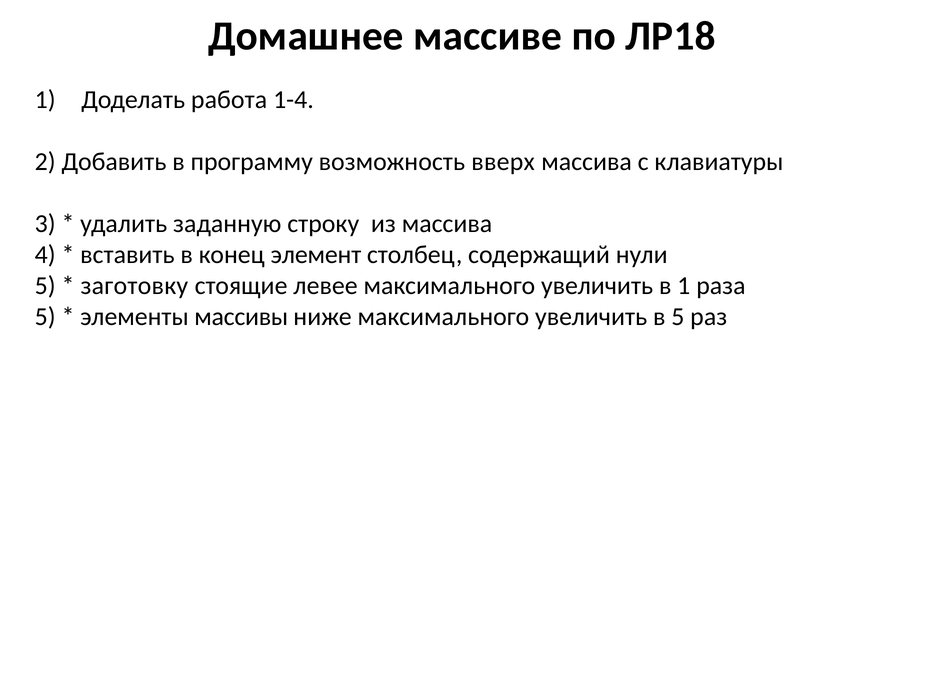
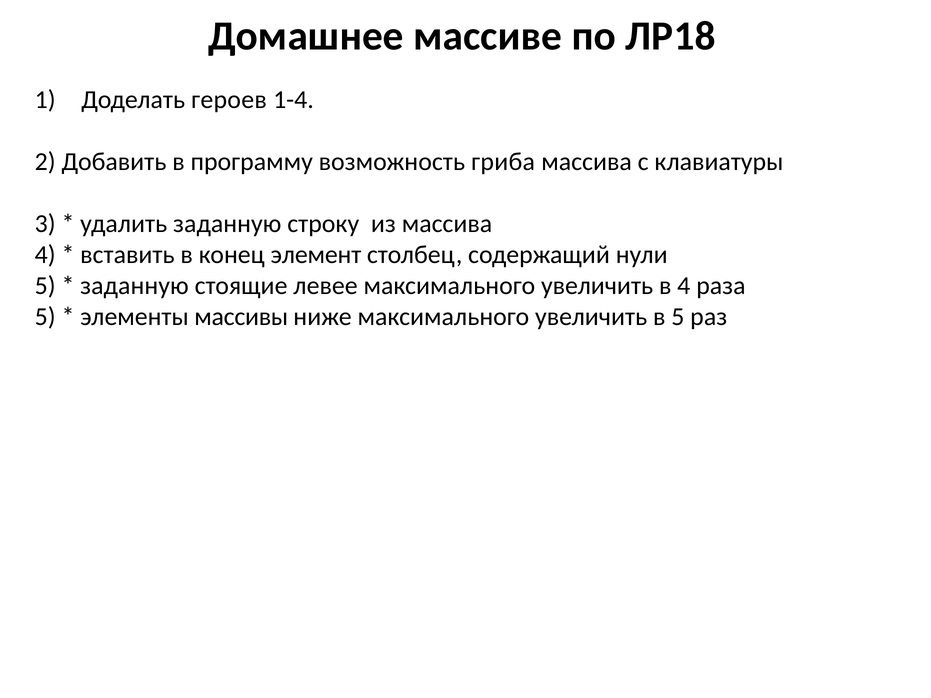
работа: работа -> героев
вверх: вверх -> гриба
заготовку at (134, 286): заготовку -> заданную
в 1: 1 -> 4
